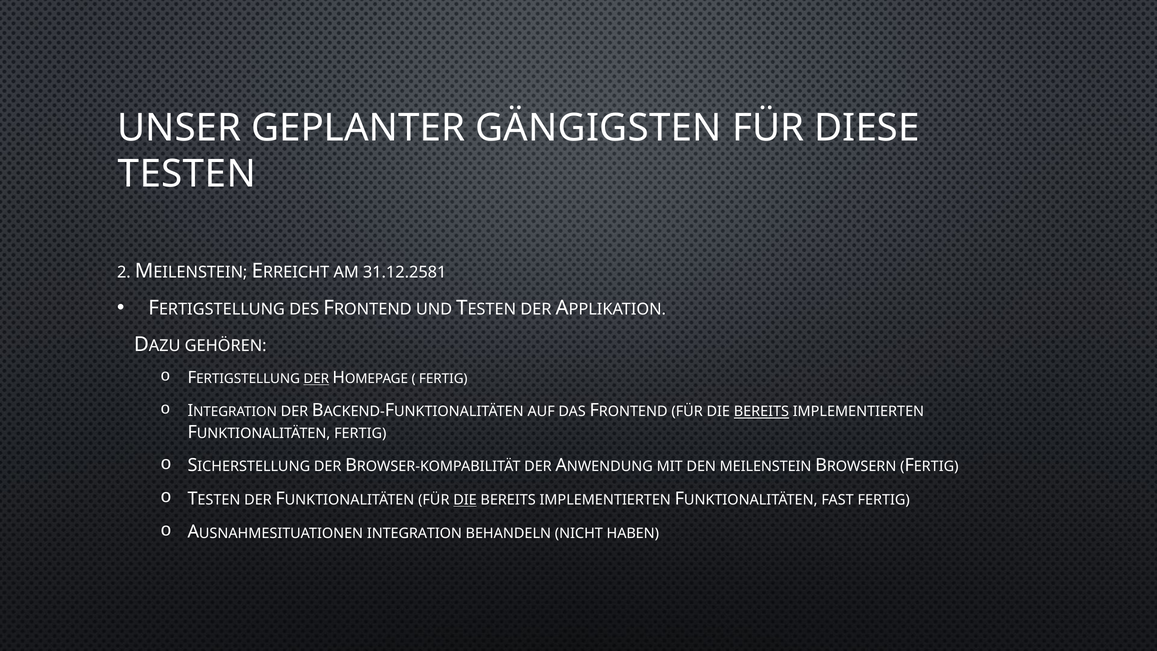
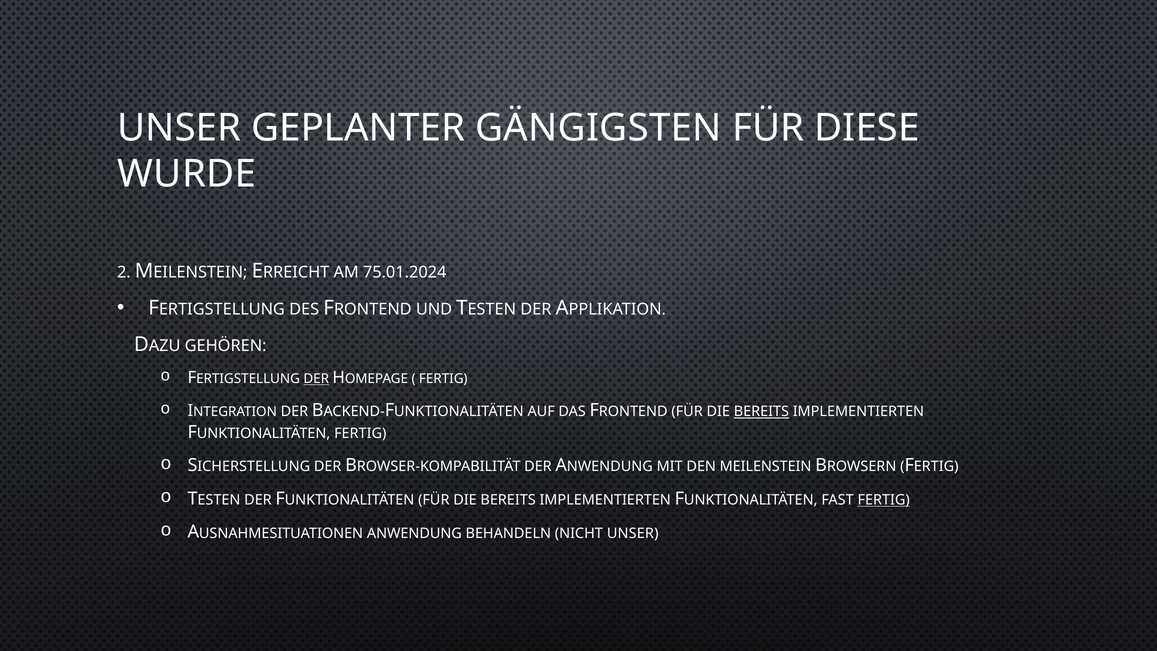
TESTEN at (187, 174): TESTEN -> WURDE
31.12.2581: 31.12.2581 -> 75.01.2024
DIE at (465, 500) underline: present -> none
FERTIG at (884, 500) underline: none -> present
AUSNAHMESITUATIONEN INTEGRATION: INTEGRATION -> ANWENDUNG
NICHT HABEN: HABEN -> UNSER
